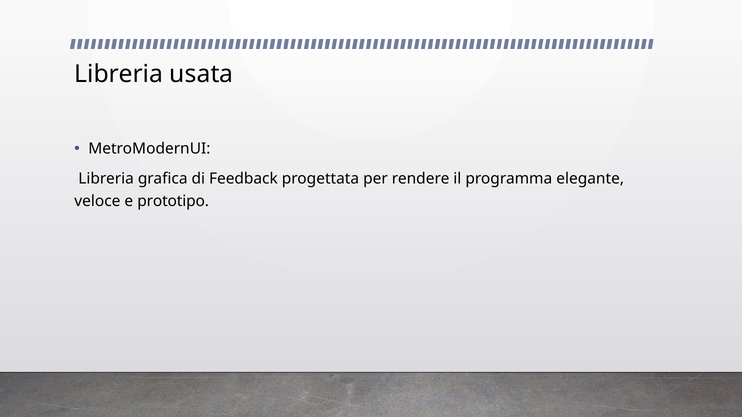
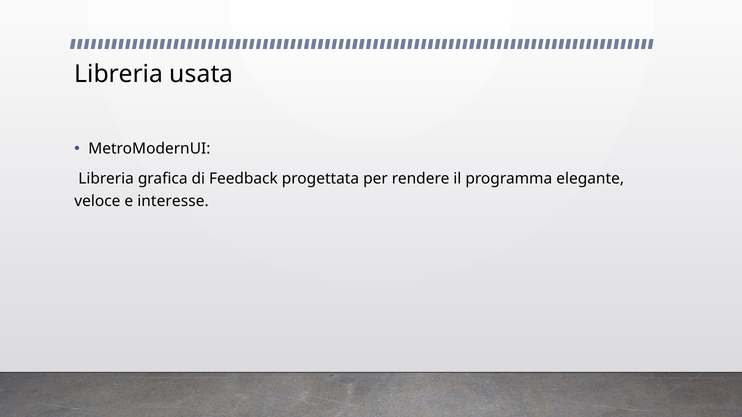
prototipo: prototipo -> interesse
